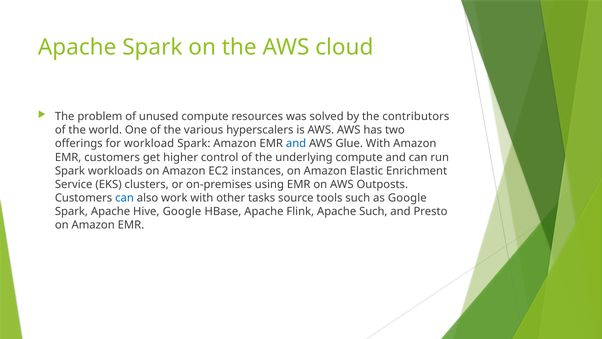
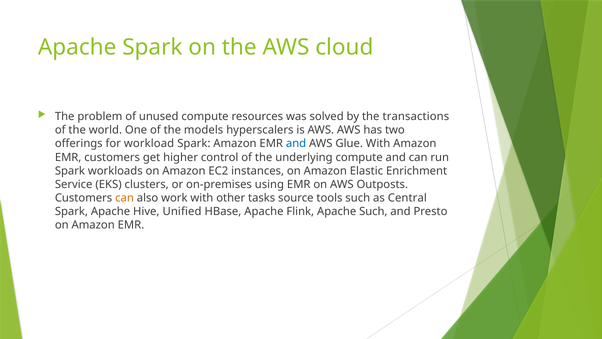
contributors: contributors -> transactions
various: various -> models
can at (125, 198) colour: blue -> orange
as Google: Google -> Central
Hive Google: Google -> Unified
